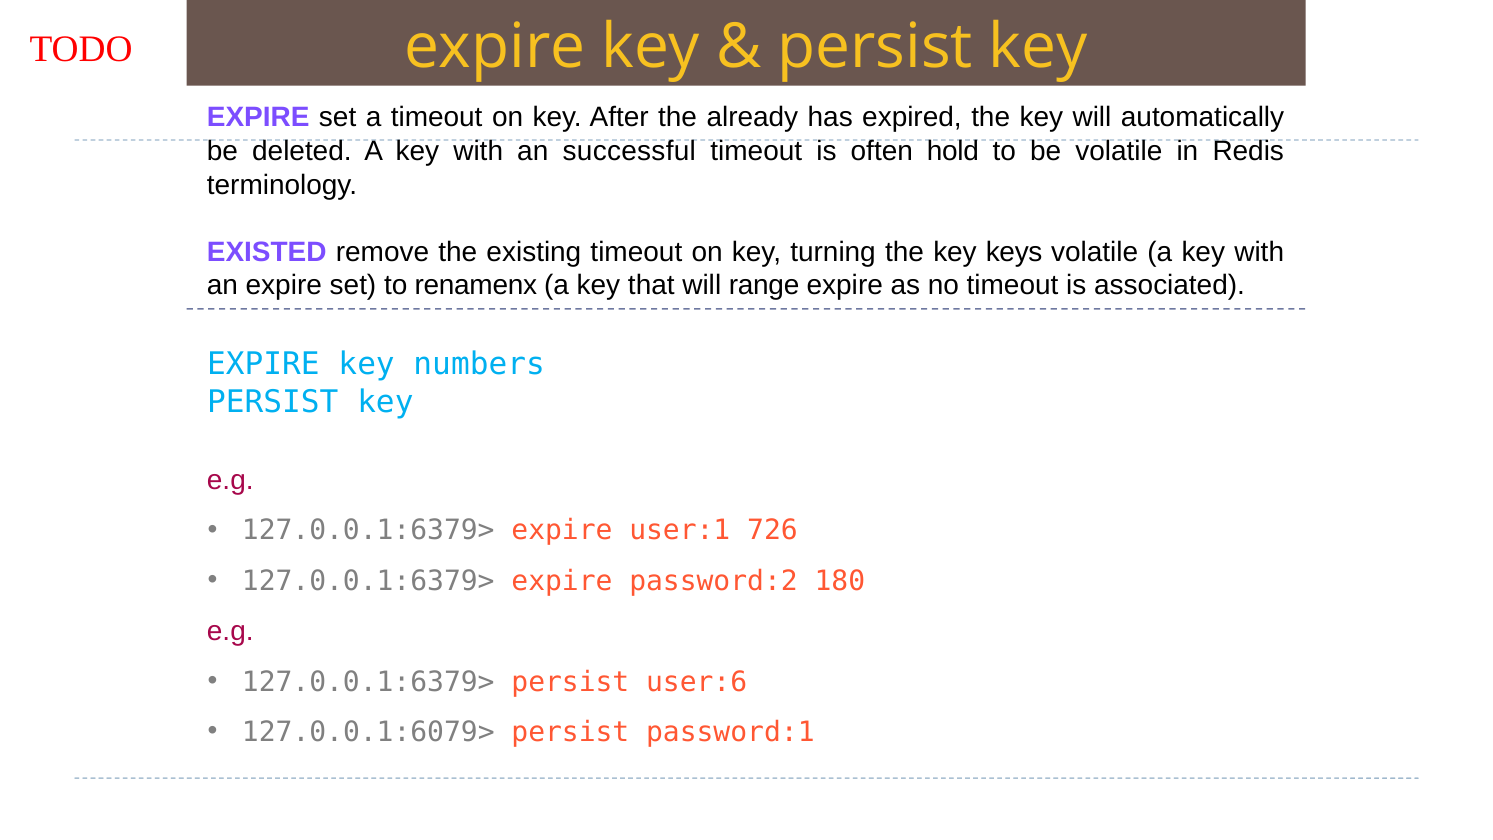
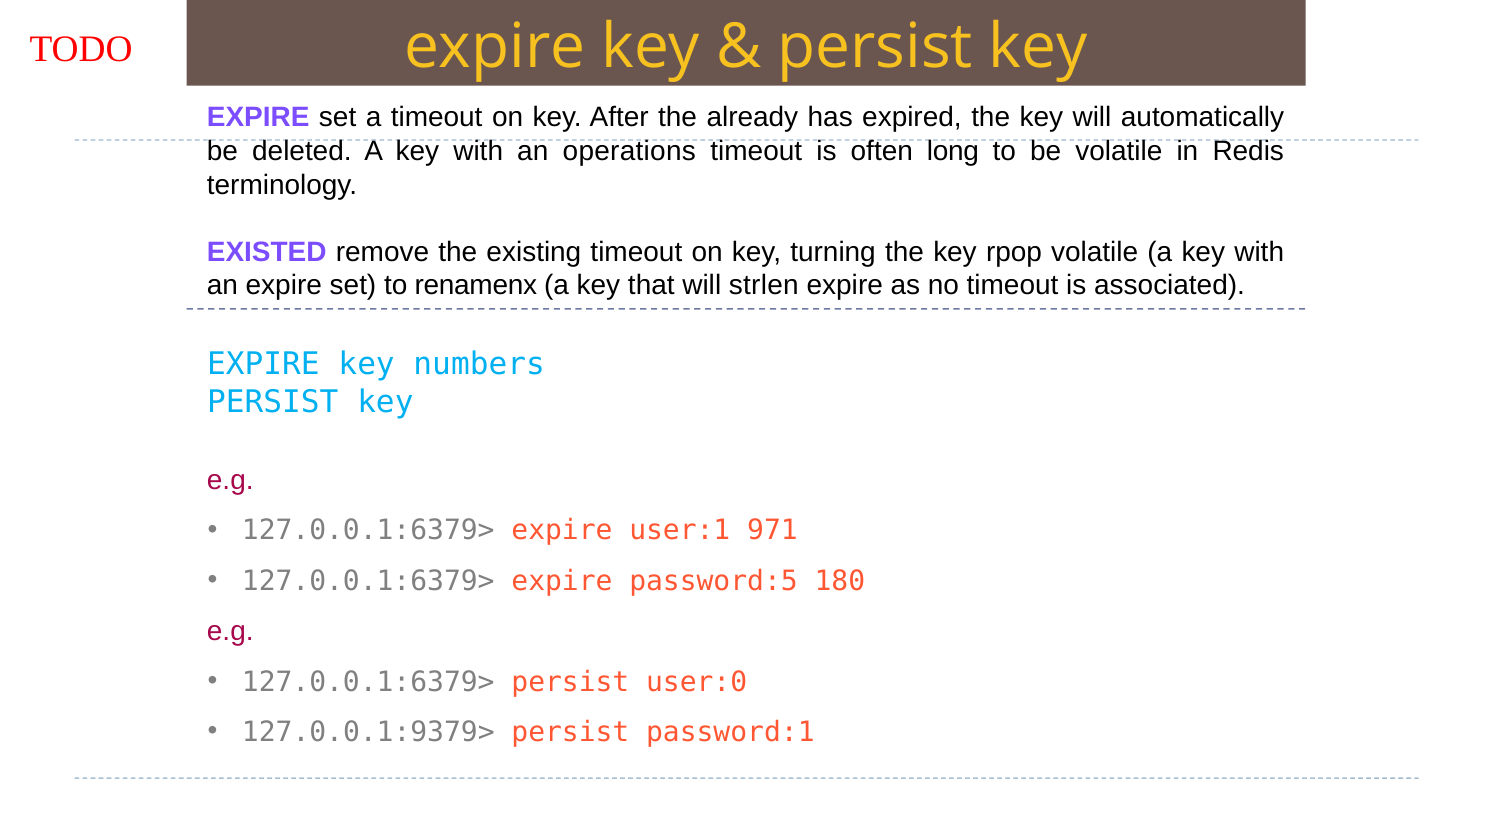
successful: successful -> operations
hold: hold -> long
keys: keys -> rpop
range: range -> strlen
726: 726 -> 971
password:2: password:2 -> password:5
user:6: user:6 -> user:0
127.0.0.1:6079>: 127.0.0.1:6079> -> 127.0.0.1:9379>
